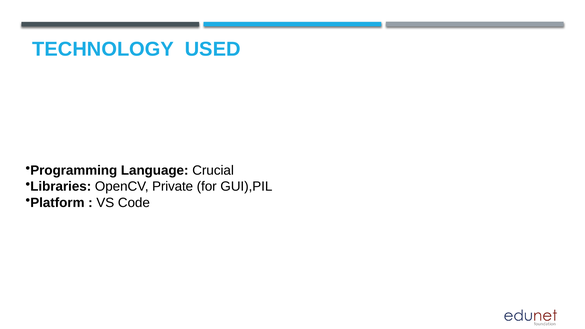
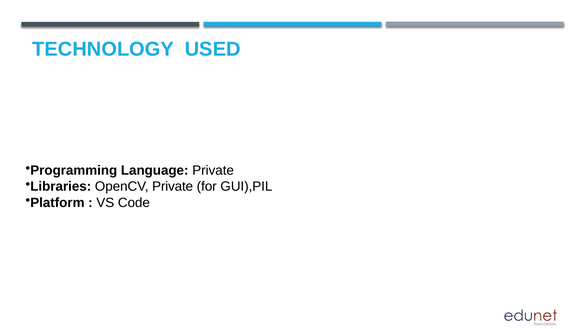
Language Crucial: Crucial -> Private
